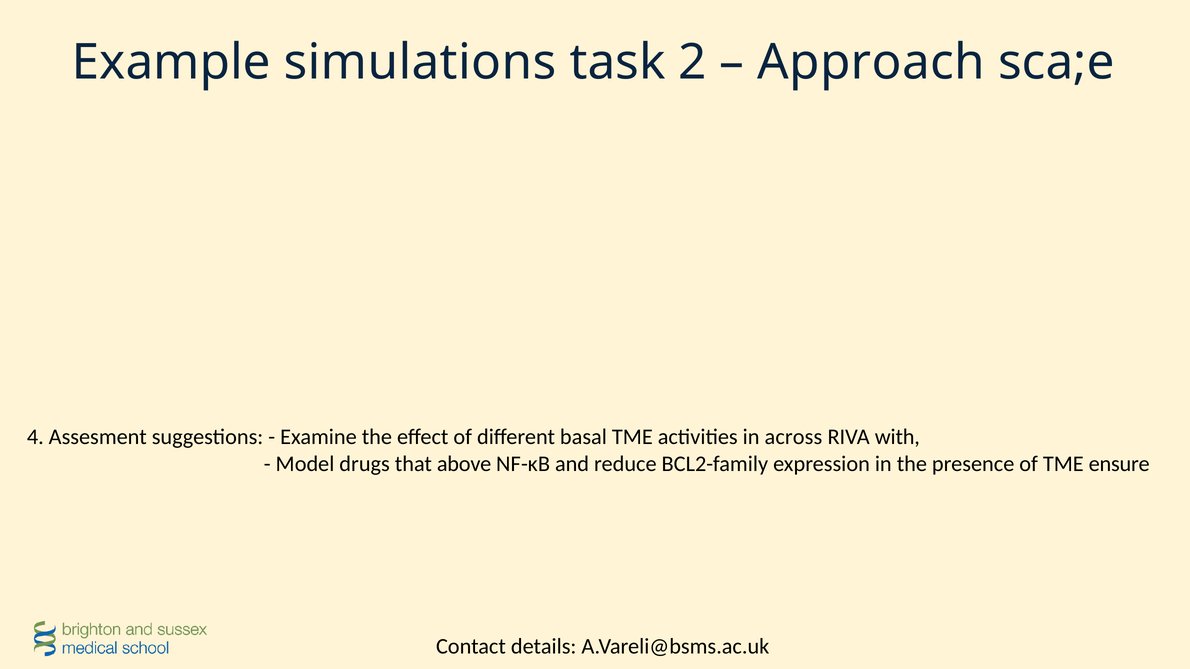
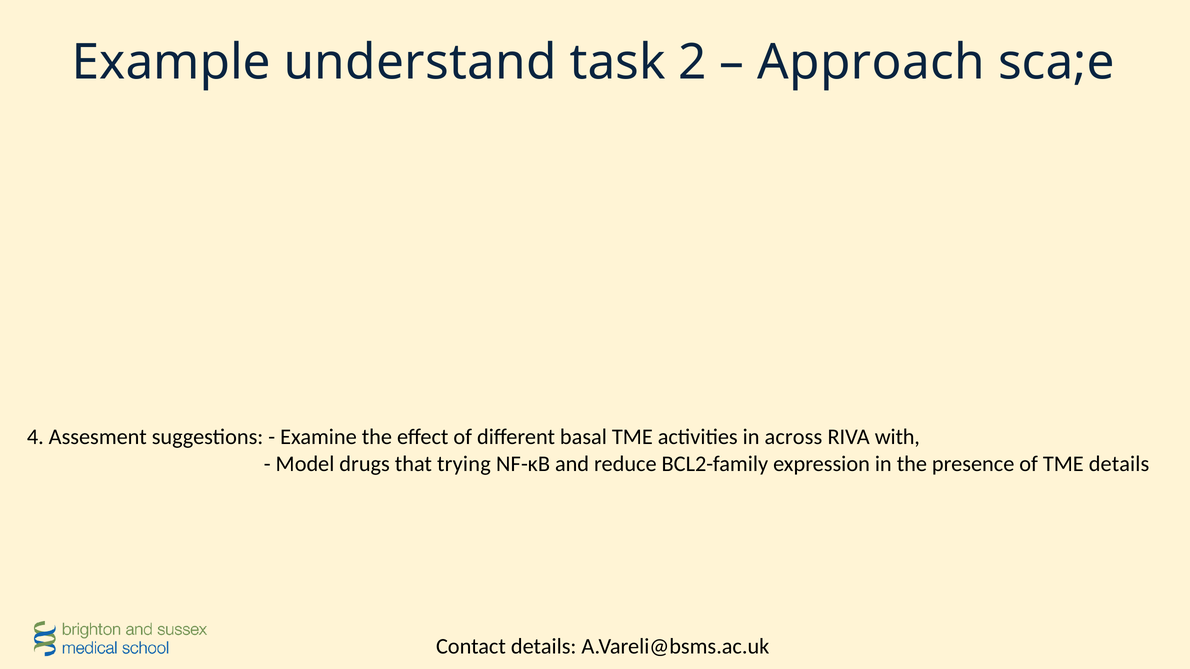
simulations: simulations -> understand
above: above -> trying
TME ensure: ensure -> details
